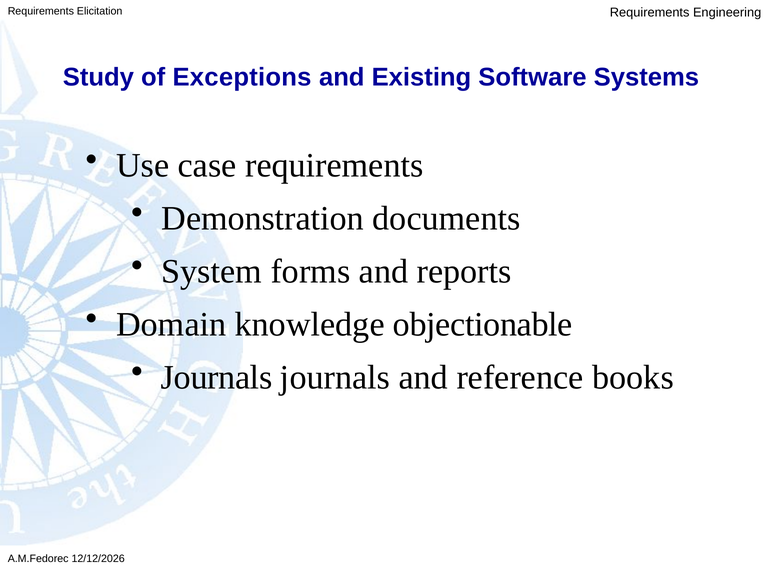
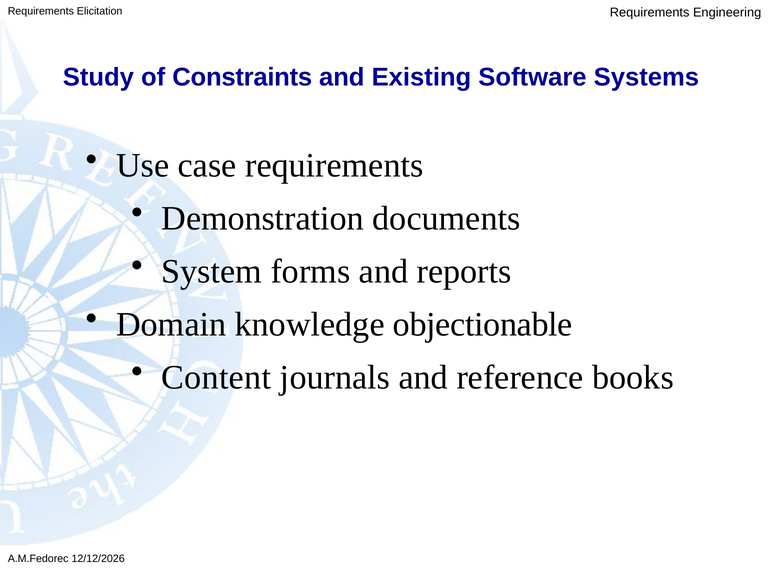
Exceptions: Exceptions -> Constraints
Journals at (217, 378): Journals -> Content
